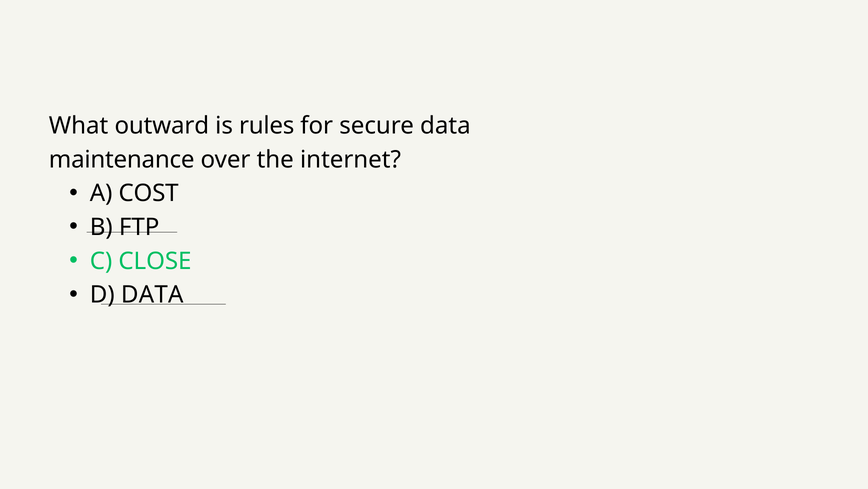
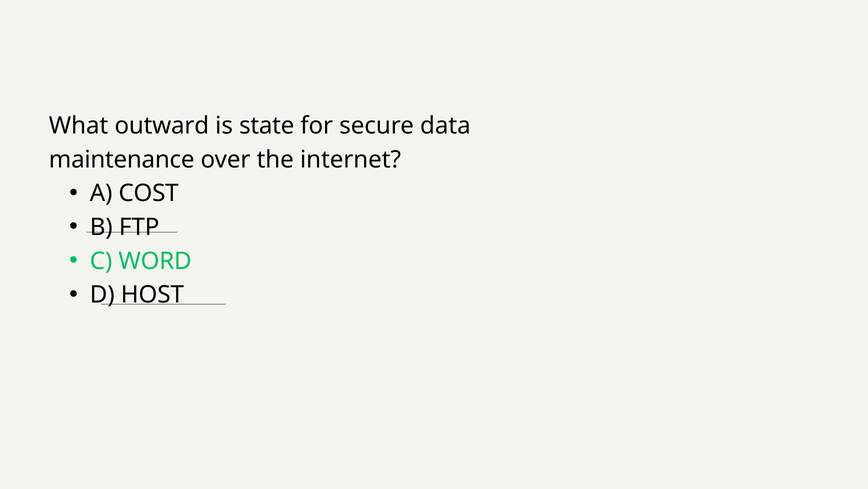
rules: rules -> state
CLOSE: CLOSE -> WORD
D DATA: DATA -> HOST
